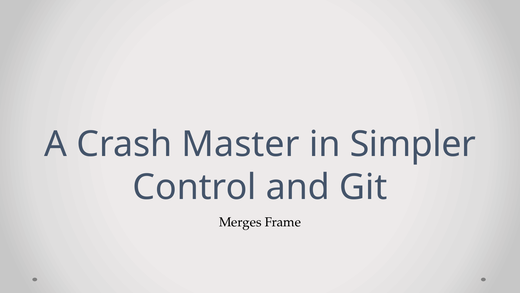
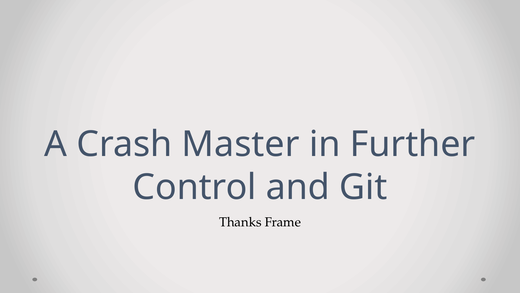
Simpler: Simpler -> Further
Merges: Merges -> Thanks
